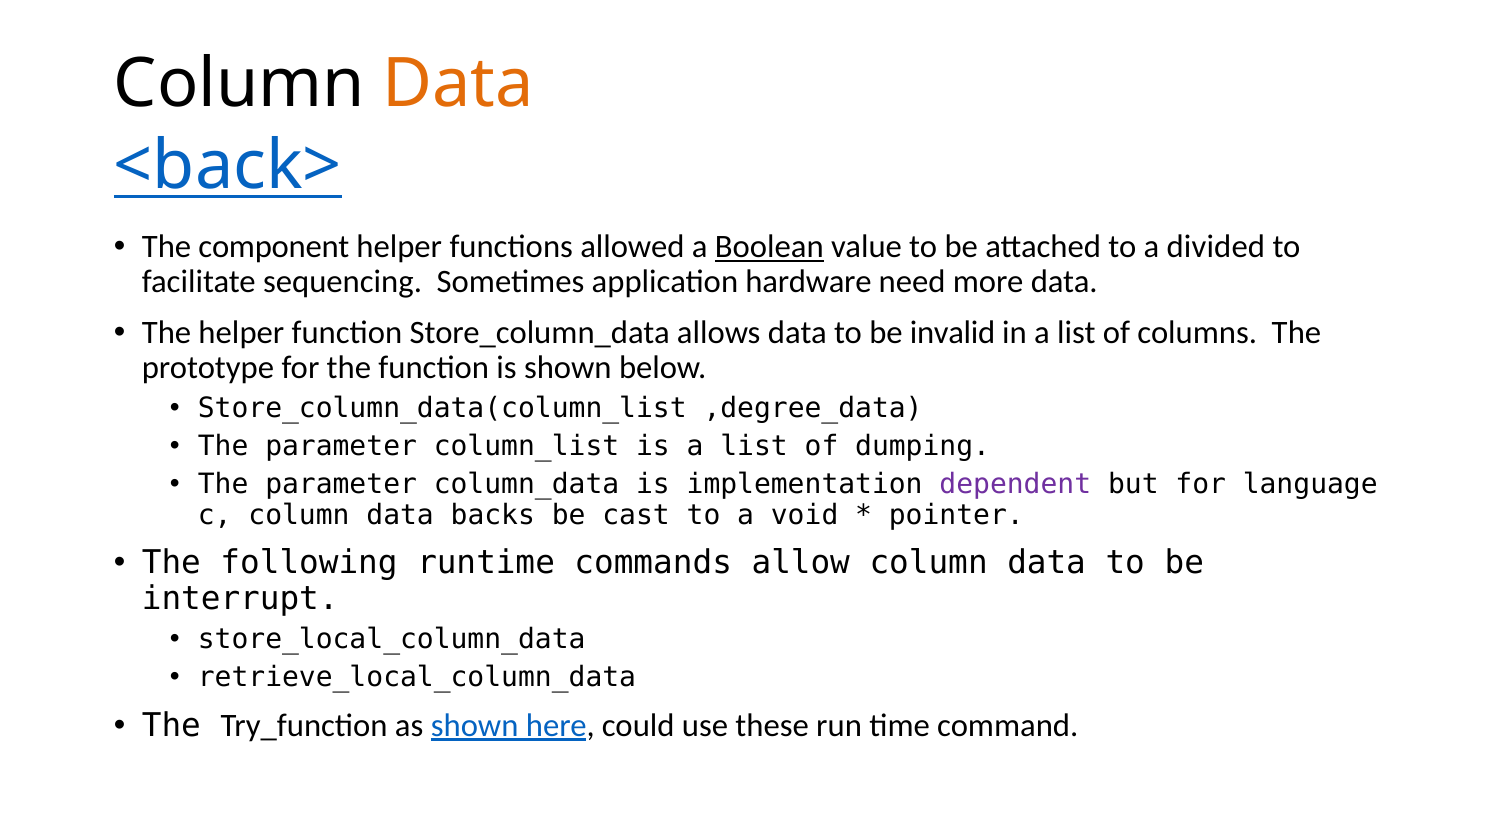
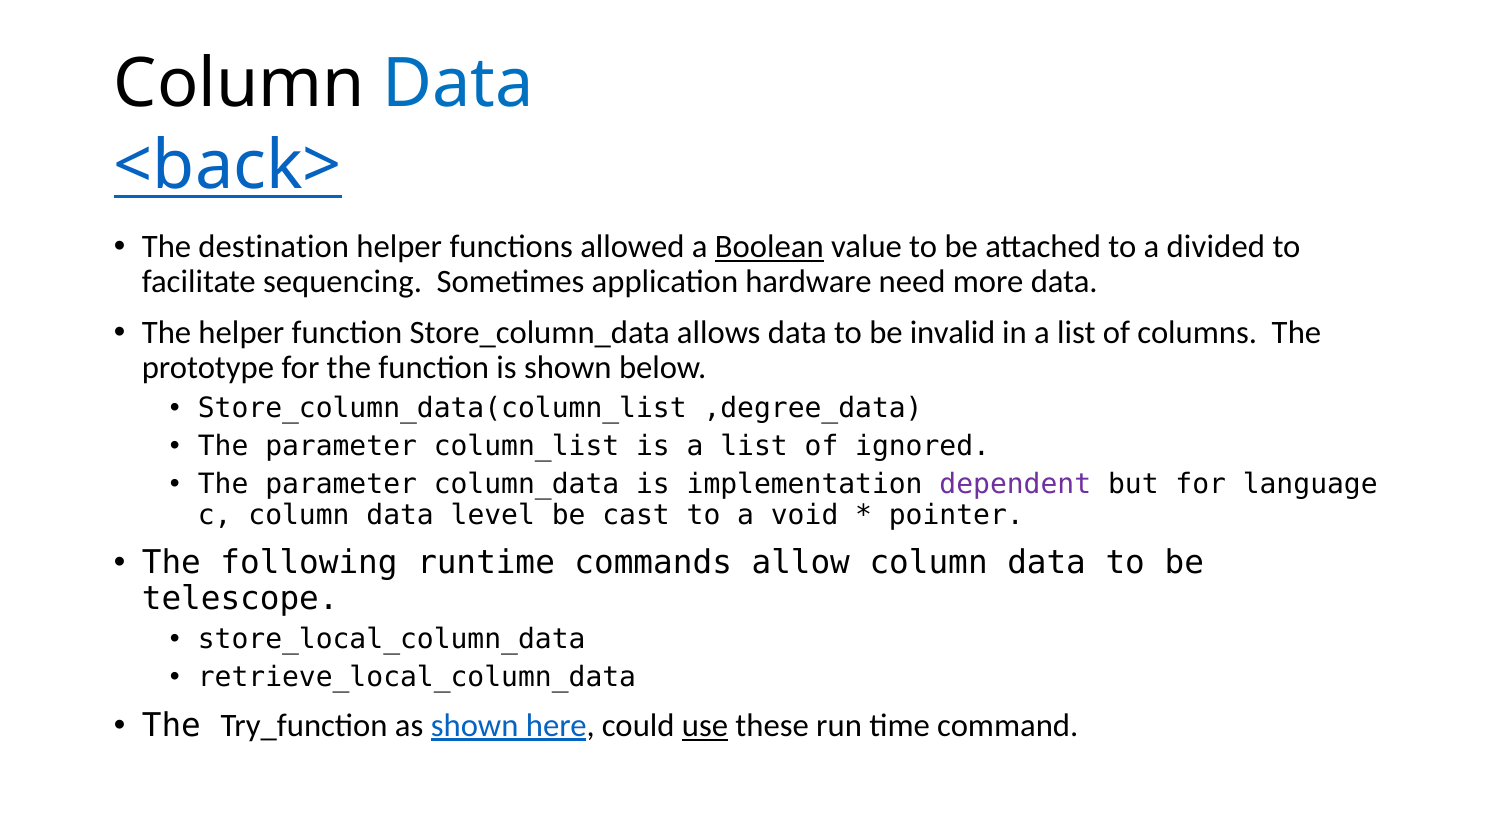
Data at (458, 83) colour: orange -> blue
component: component -> destination
dumping: dumping -> ignored
backs: backs -> level
interrupt: interrupt -> telescope
use underline: none -> present
